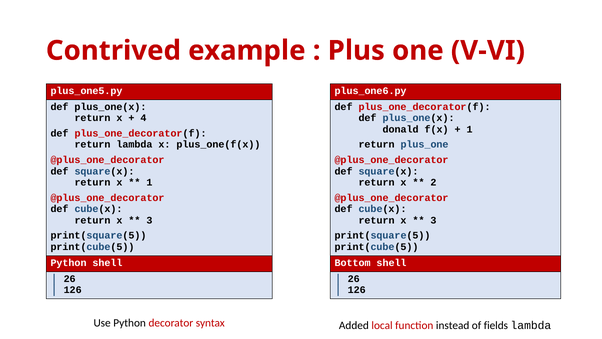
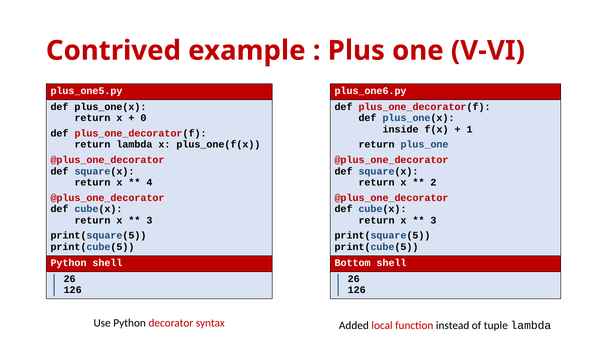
4: 4 -> 0
donald: donald -> inside
1 at (149, 182): 1 -> 4
fields: fields -> tuple
